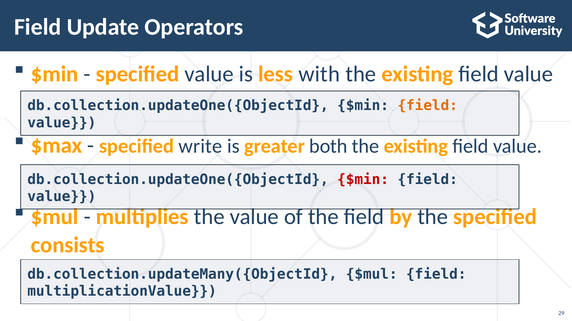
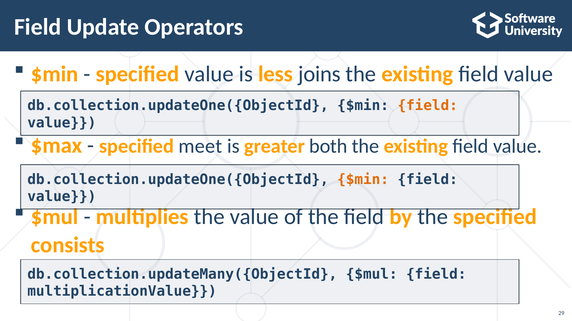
with: with -> joins
write: write -> meet
$min at (363, 180) colour: red -> orange
